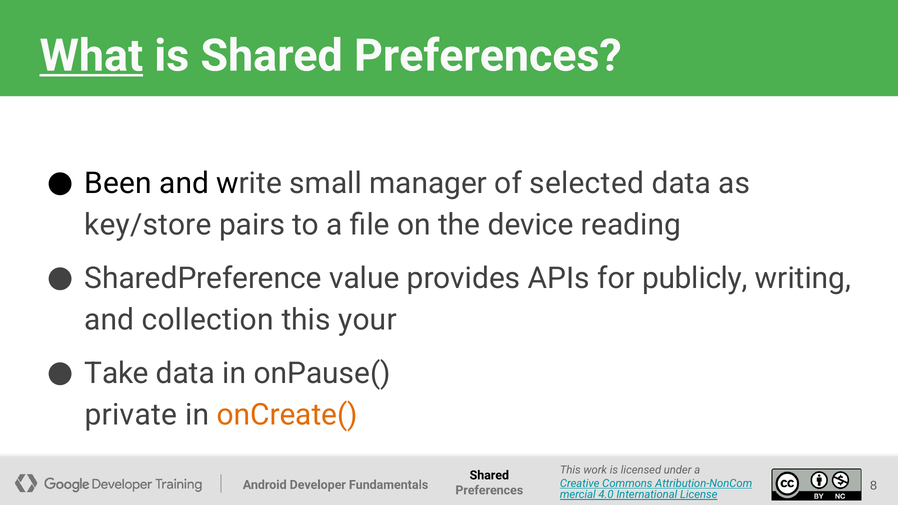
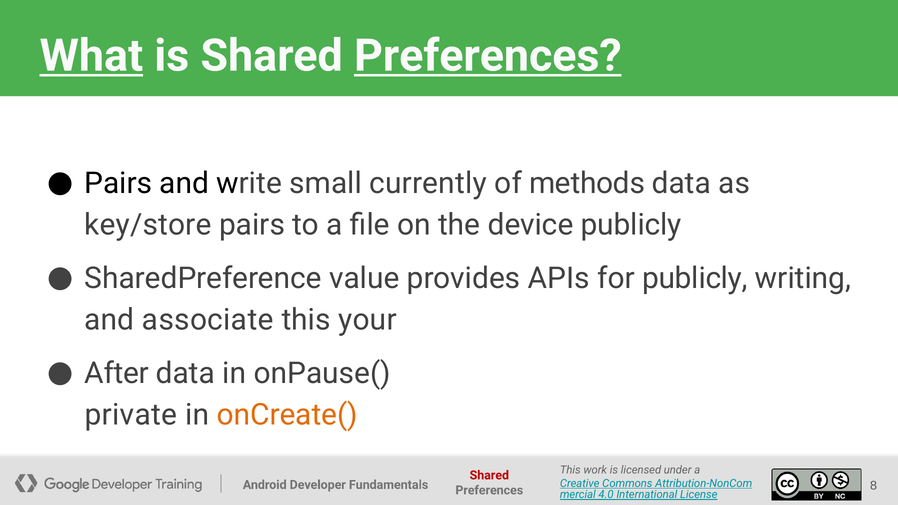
Preferences at (488, 56) underline: none -> present
Been at (118, 184): Been -> Pairs
manager: manager -> currently
selected: selected -> methods
device reading: reading -> publicly
collection: collection -> associate
Take: Take -> After
Shared at (489, 475) colour: black -> red
